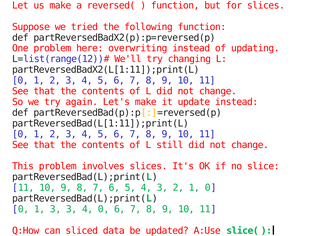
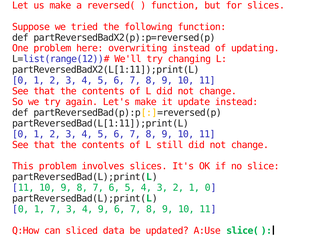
1 3: 3 -> 7
4 0: 0 -> 9
